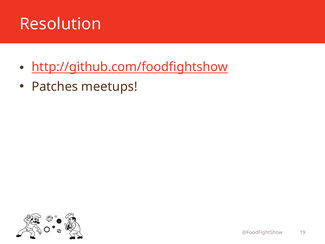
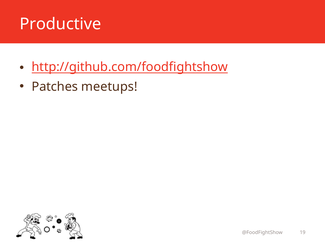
Resolution: Resolution -> Productive
